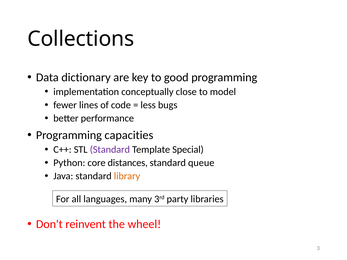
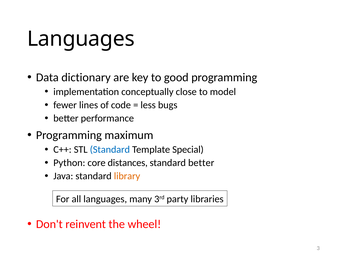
Collections at (81, 39): Collections -> Languages
capacities: capacities -> maximum
Standard at (110, 150) colour: purple -> blue
standard queue: queue -> better
